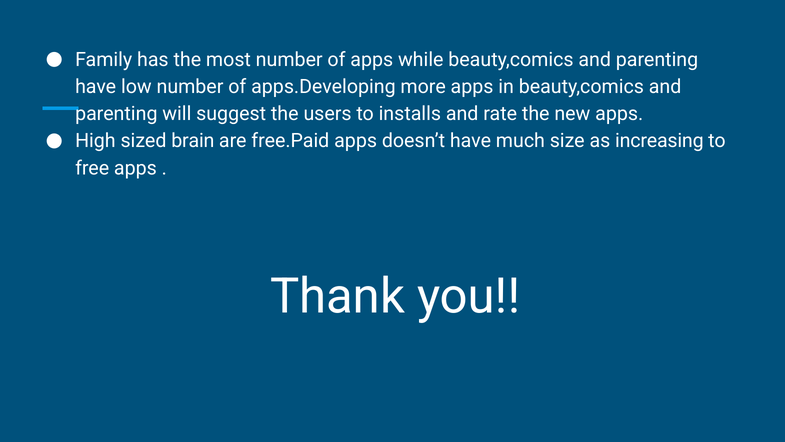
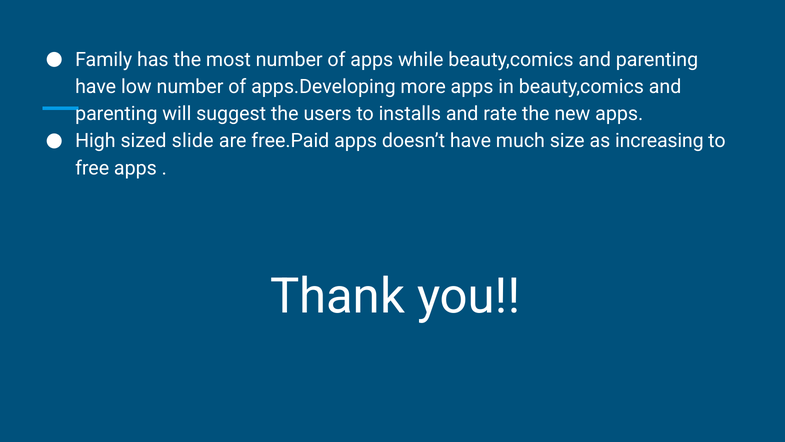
brain: brain -> slide
